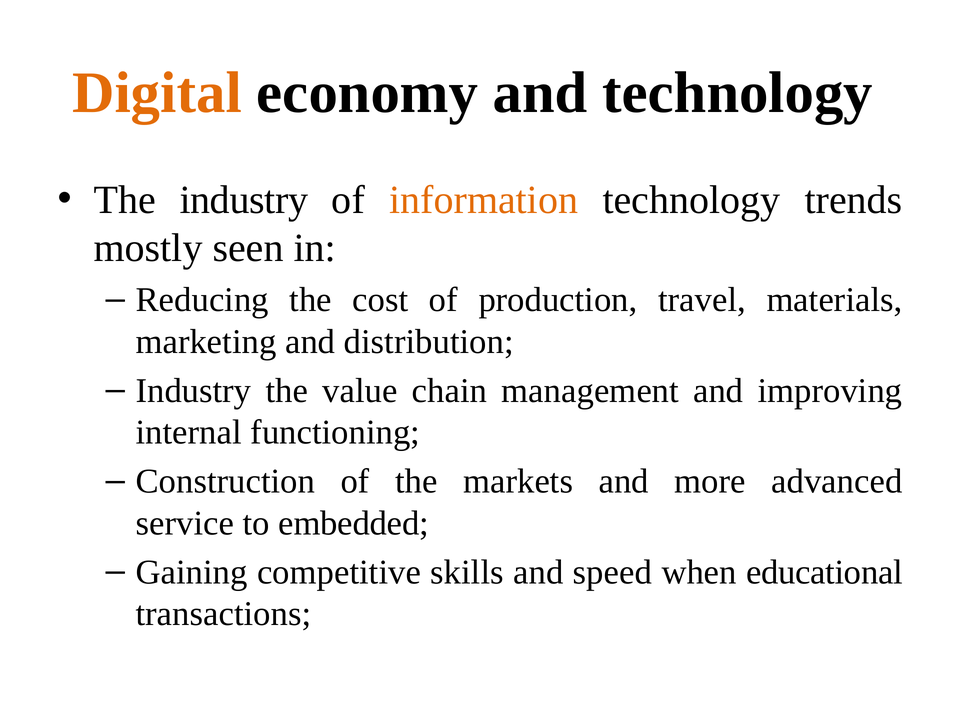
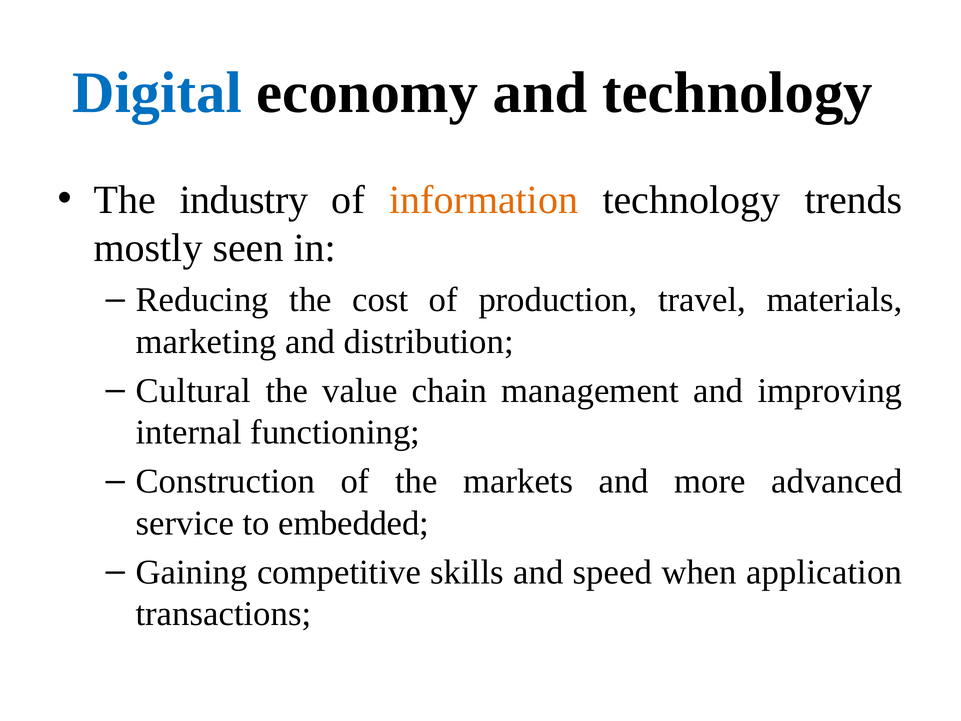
Digital colour: orange -> blue
Industry at (194, 391): Industry -> Cultural
educational: educational -> application
